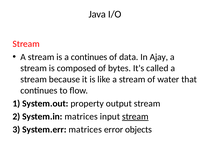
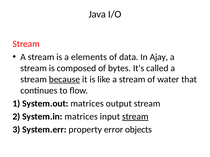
a continues: continues -> elements
because underline: none -> present
System.out property: property -> matrices
System.err matrices: matrices -> property
